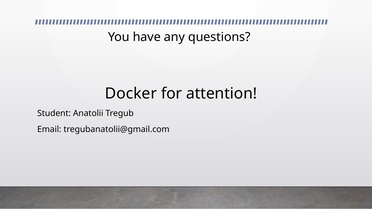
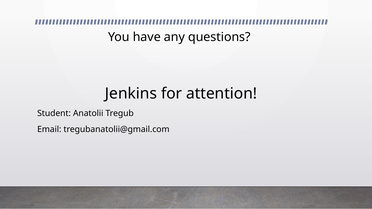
Docker: Docker -> Jenkins
